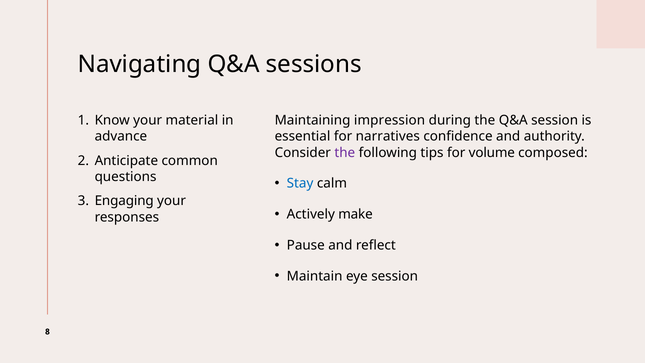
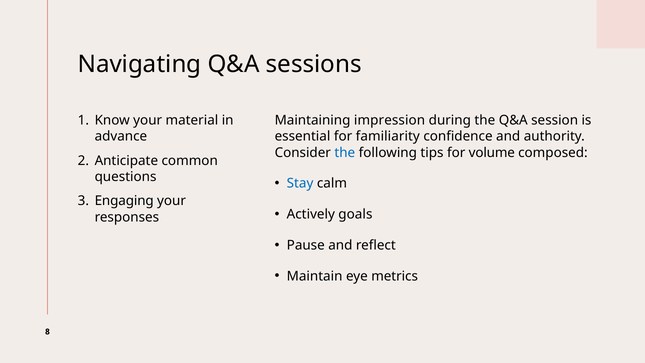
narratives: narratives -> familiarity
the at (345, 153) colour: purple -> blue
make: make -> goals
eye session: session -> metrics
